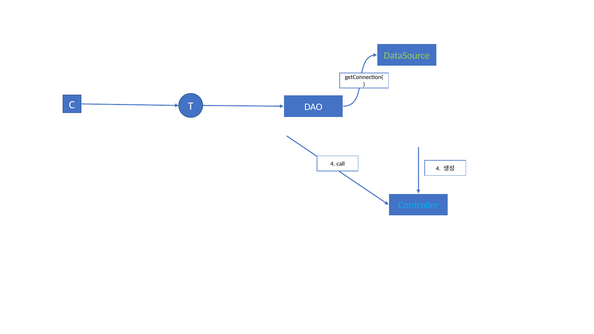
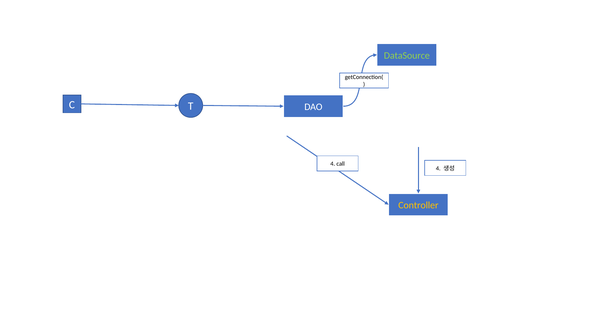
Controller colour: light blue -> yellow
